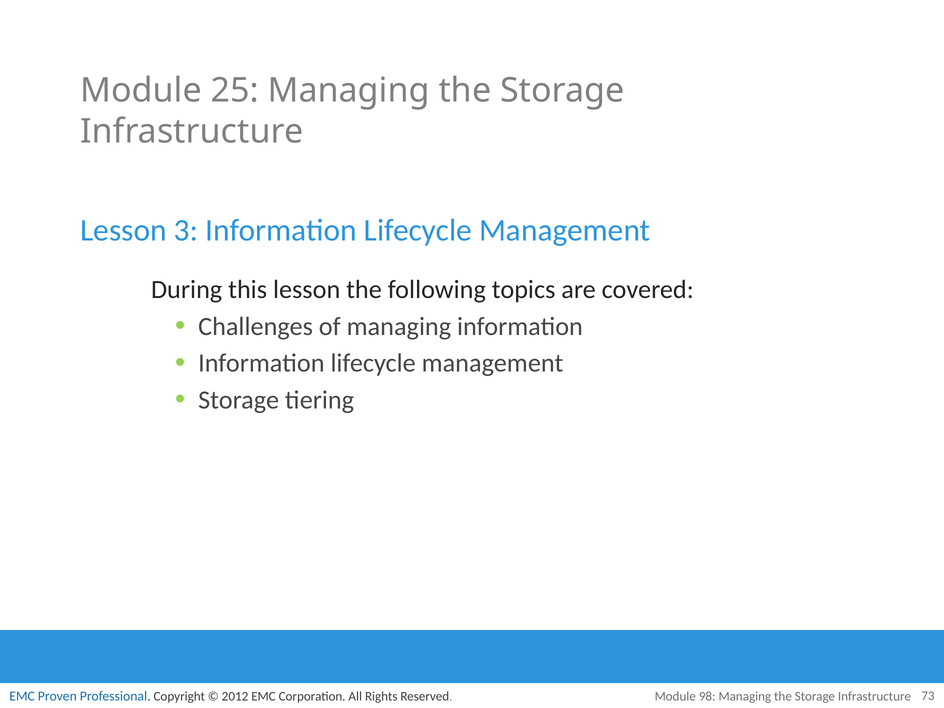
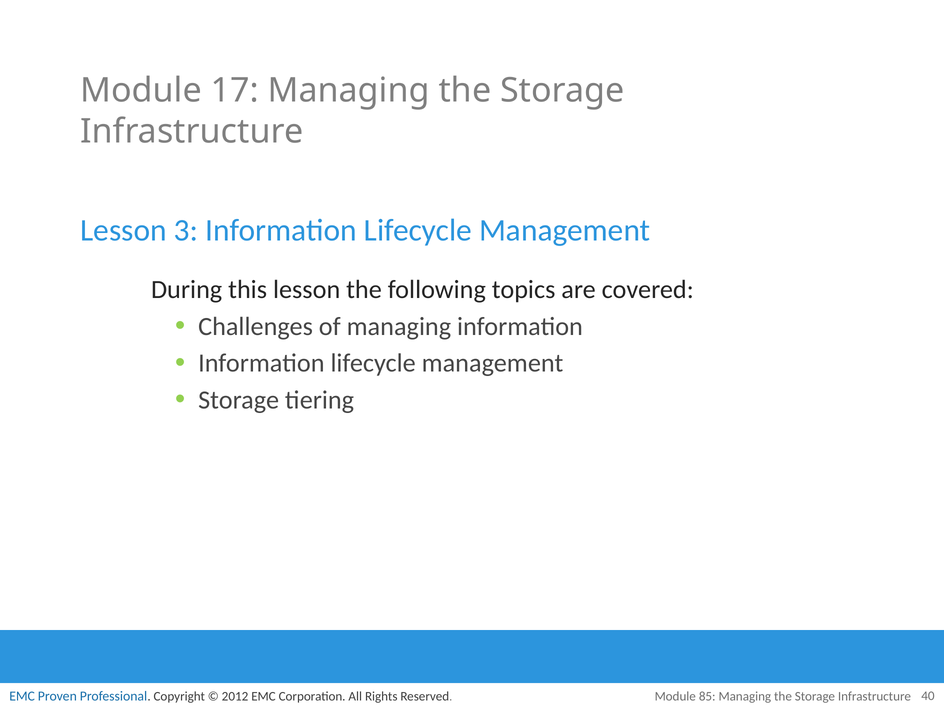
25: 25 -> 17
98: 98 -> 85
73: 73 -> 40
